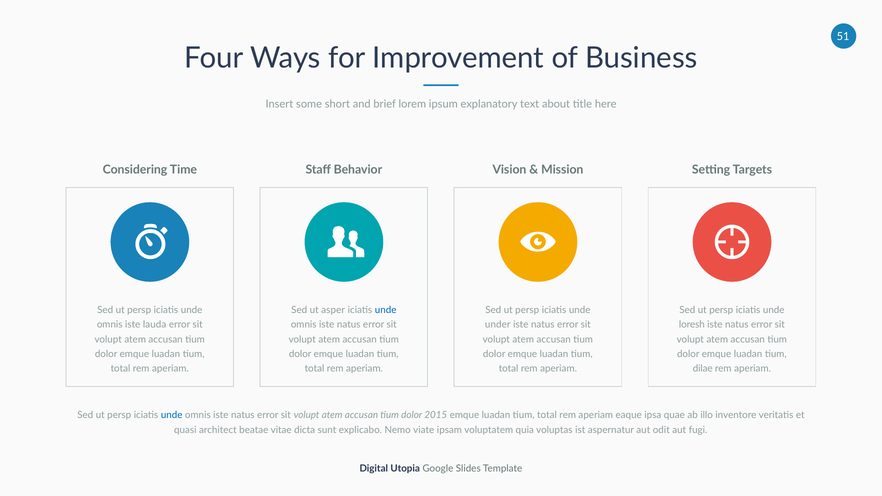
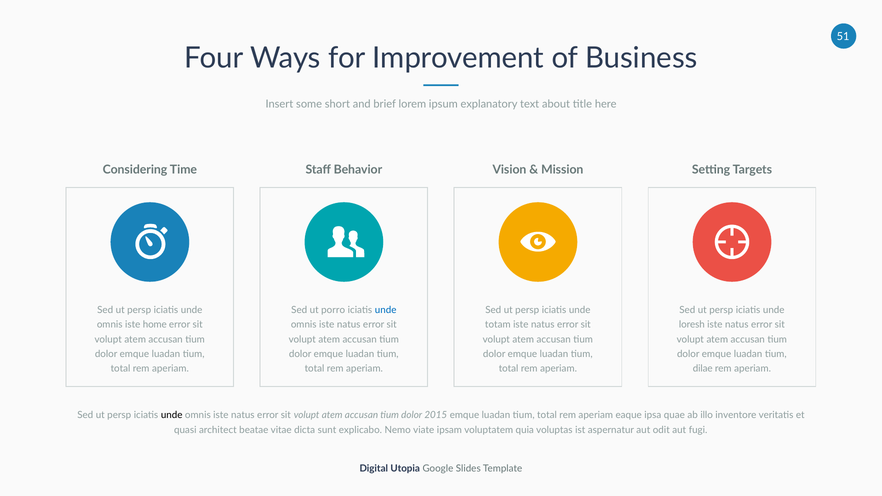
asper: asper -> porro
lauda: lauda -> home
under: under -> totam
unde at (172, 415) colour: blue -> black
